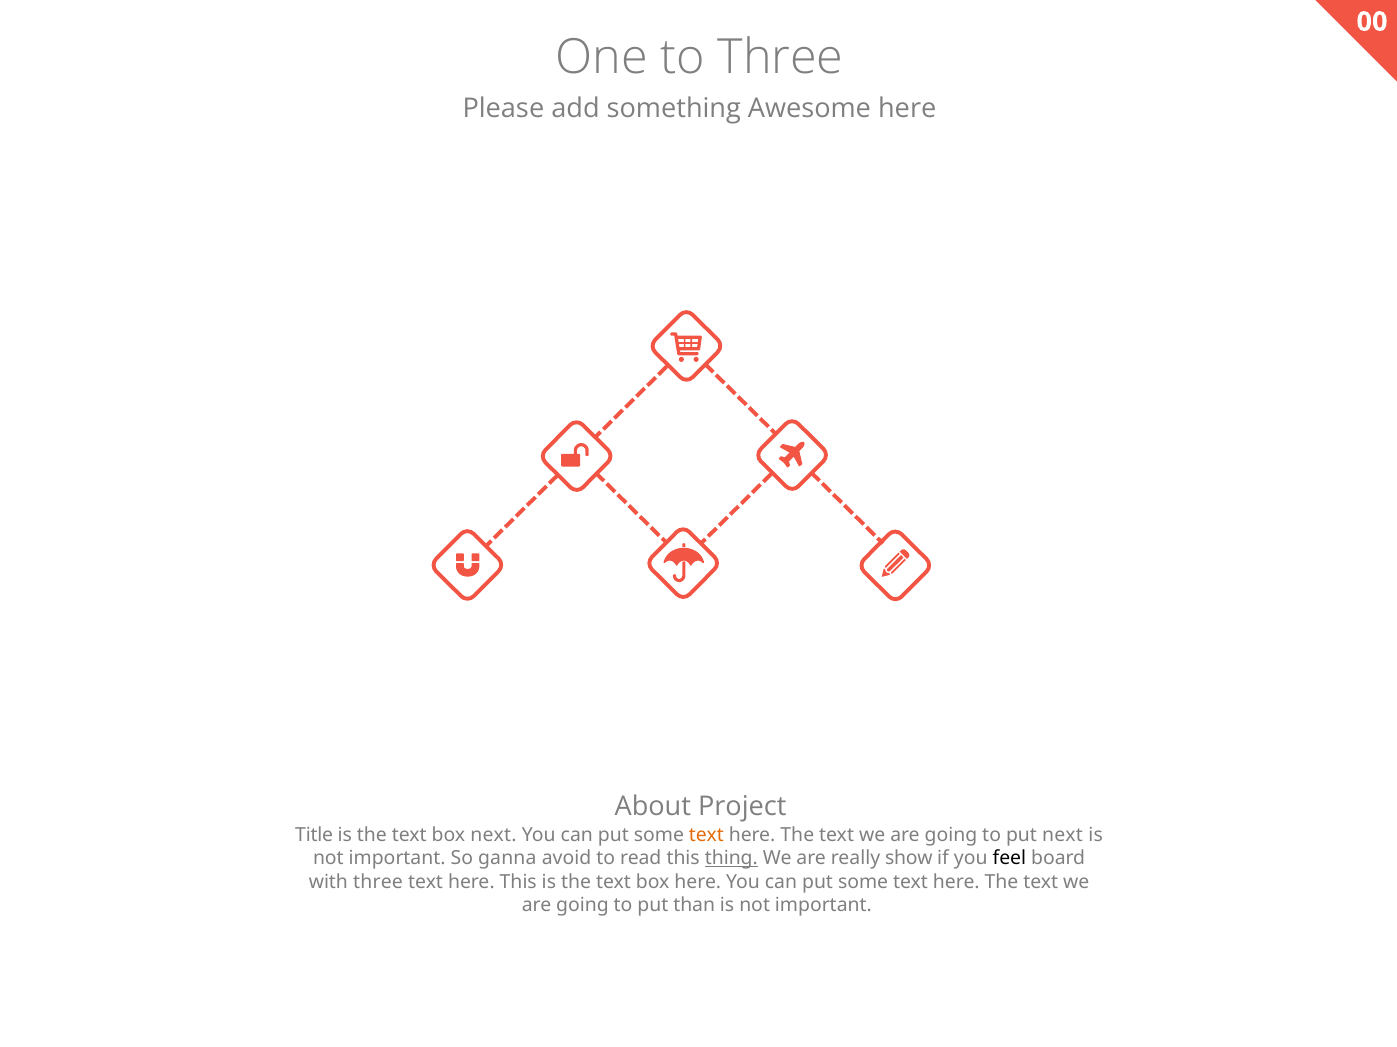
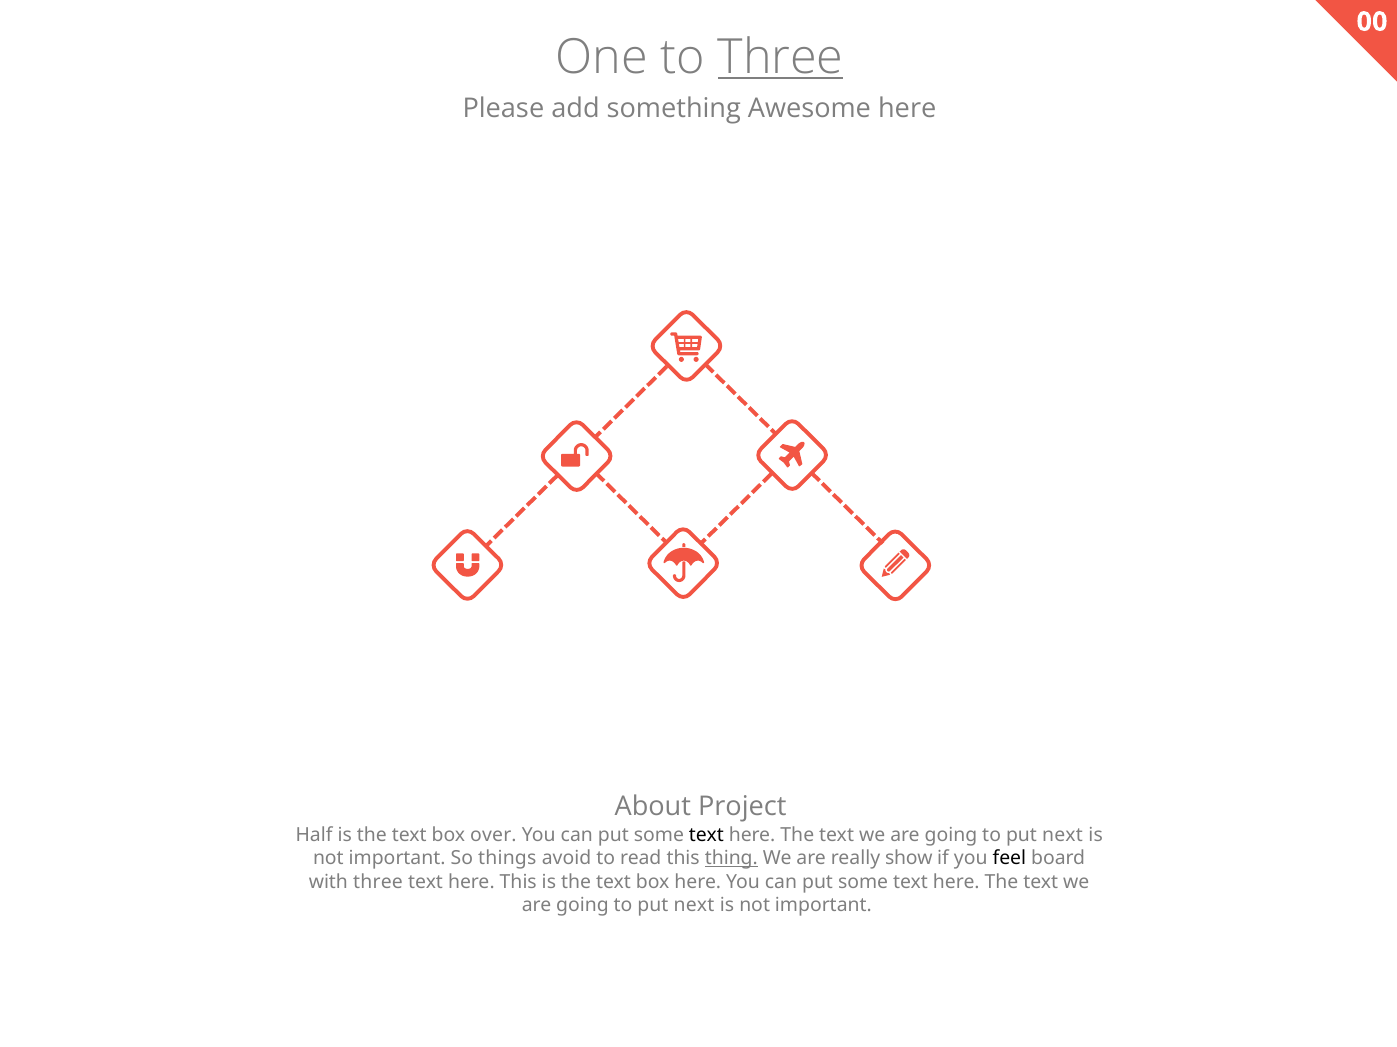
Three at (780, 57) underline: none -> present
Title: Title -> Half
box next: next -> over
text at (706, 836) colour: orange -> black
ganna: ganna -> things
than at (694, 906): than -> next
